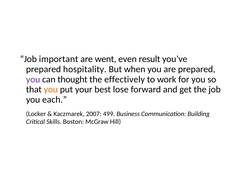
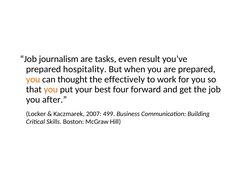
important: important -> journalism
went: went -> tasks
you at (33, 80) colour: purple -> orange
lose: lose -> four
each: each -> after
